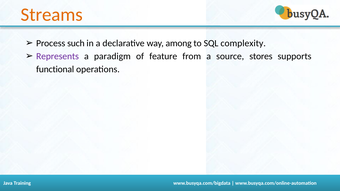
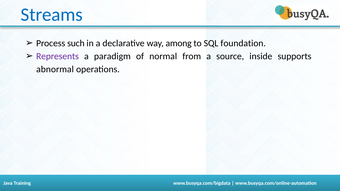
Streams colour: orange -> blue
complexity: complexity -> foundation
feature: feature -> normal
stores: stores -> inside
functional: functional -> abnormal
